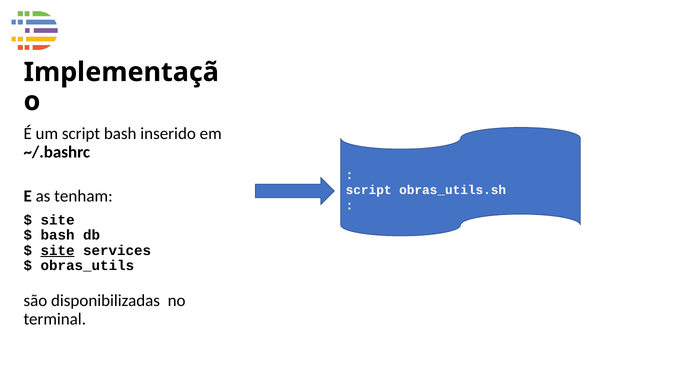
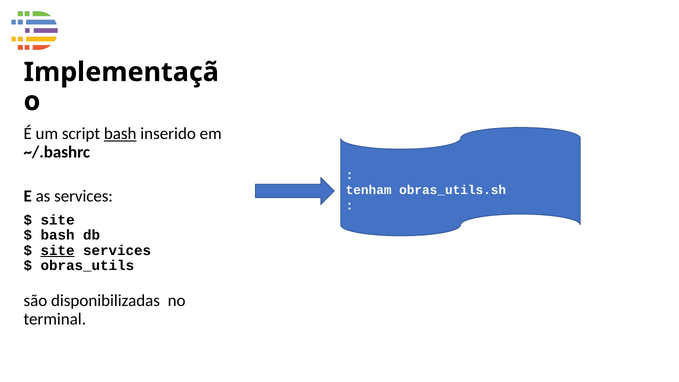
bash at (120, 134) underline: none -> present
script at (369, 190): script -> tenham
as tenham: tenham -> services
